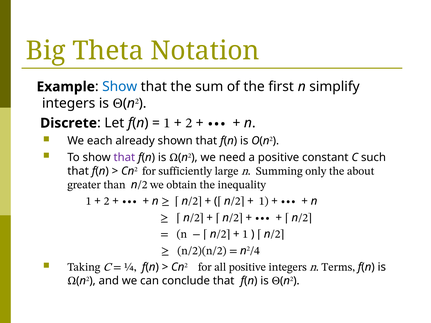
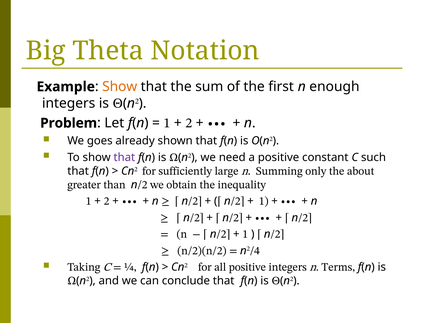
Show at (120, 87) colour: blue -> orange
simplify: simplify -> enough
Discrete: Discrete -> Problem
each: each -> goes
